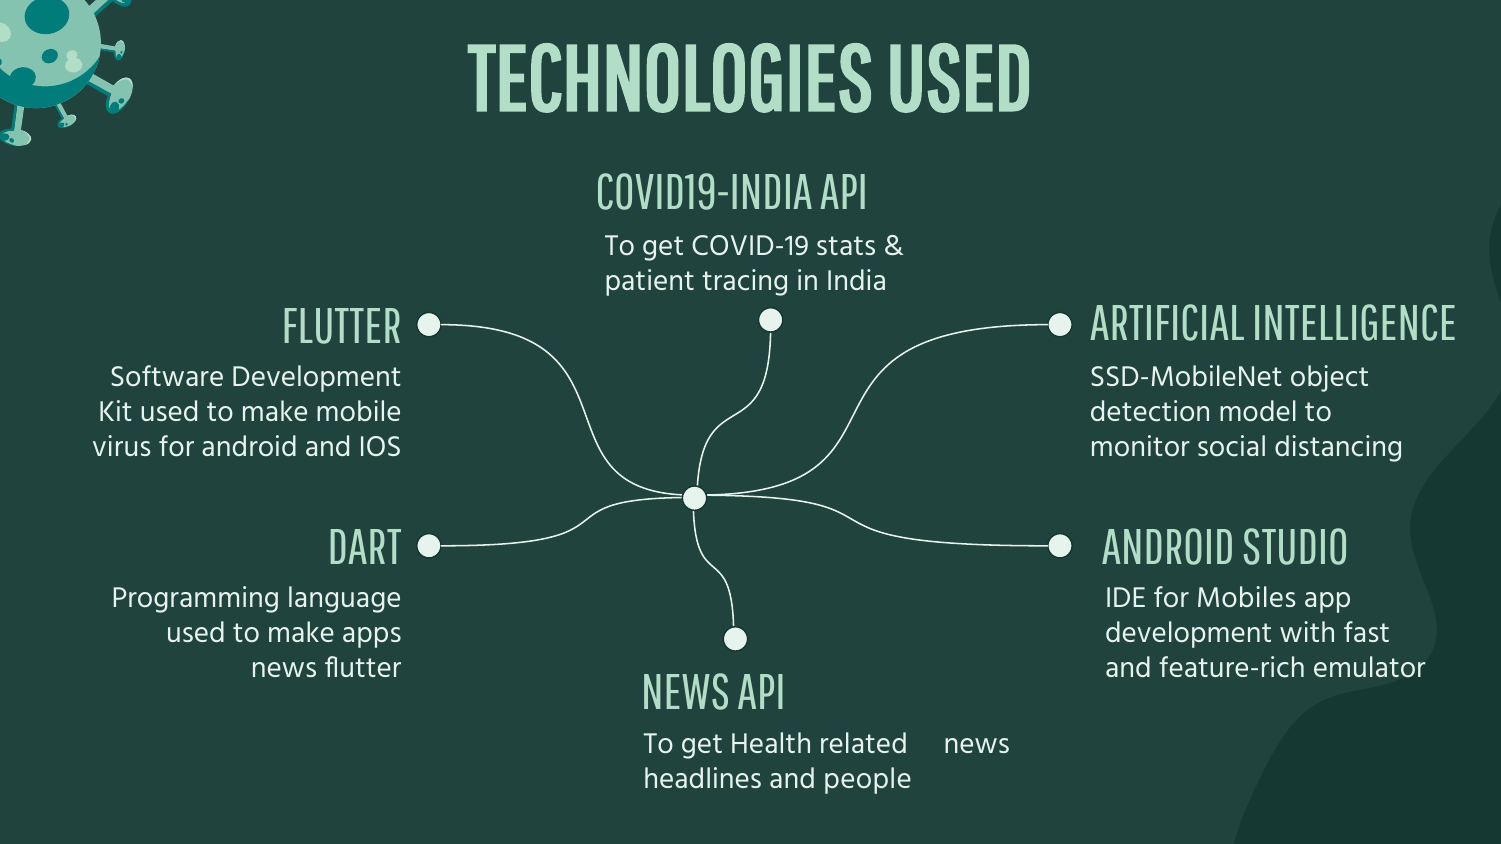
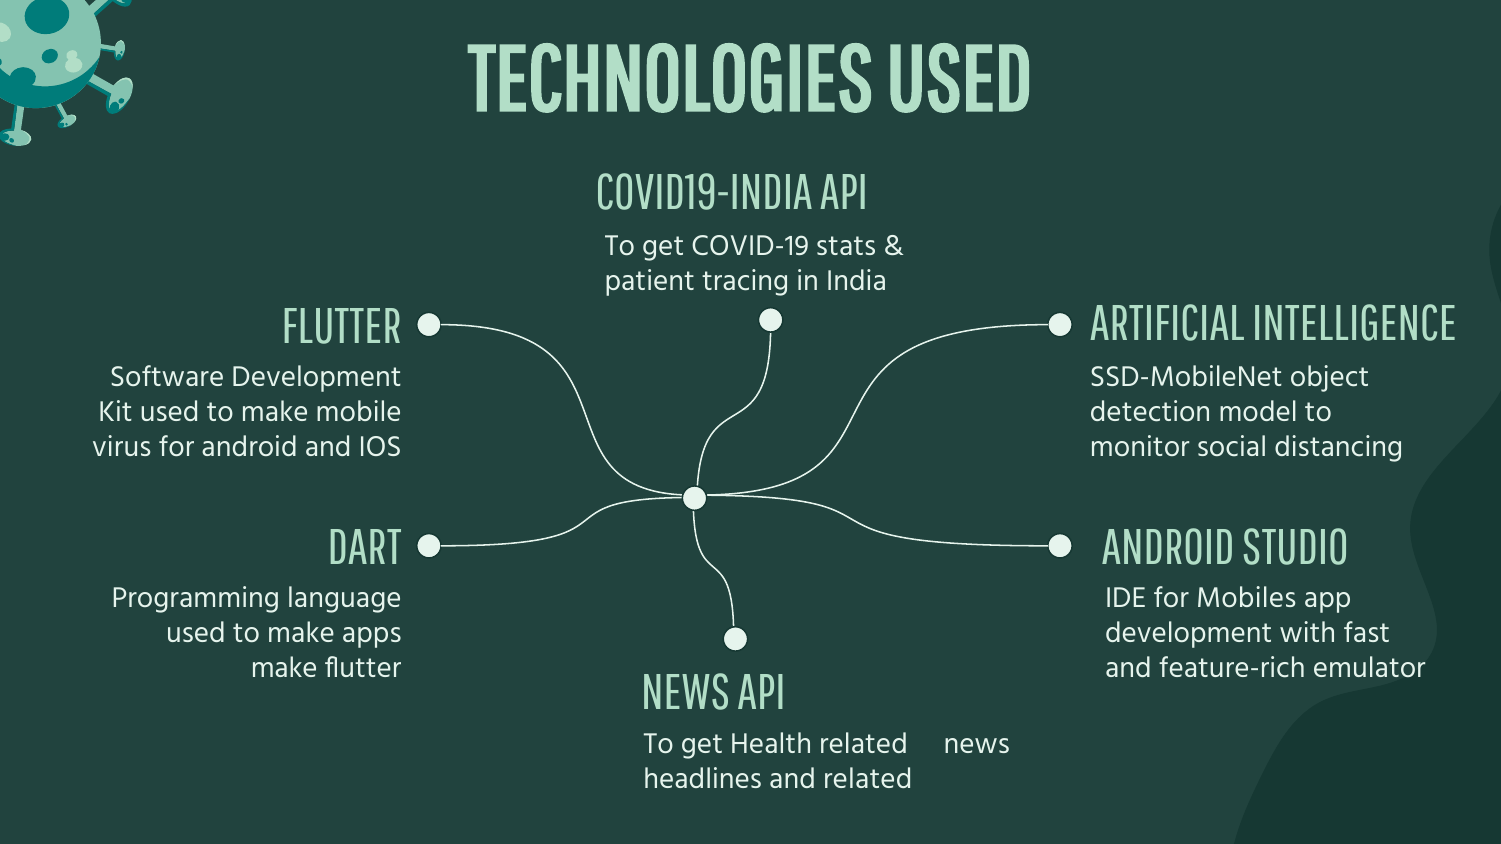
news at (284, 668): news -> make
and people: people -> related
